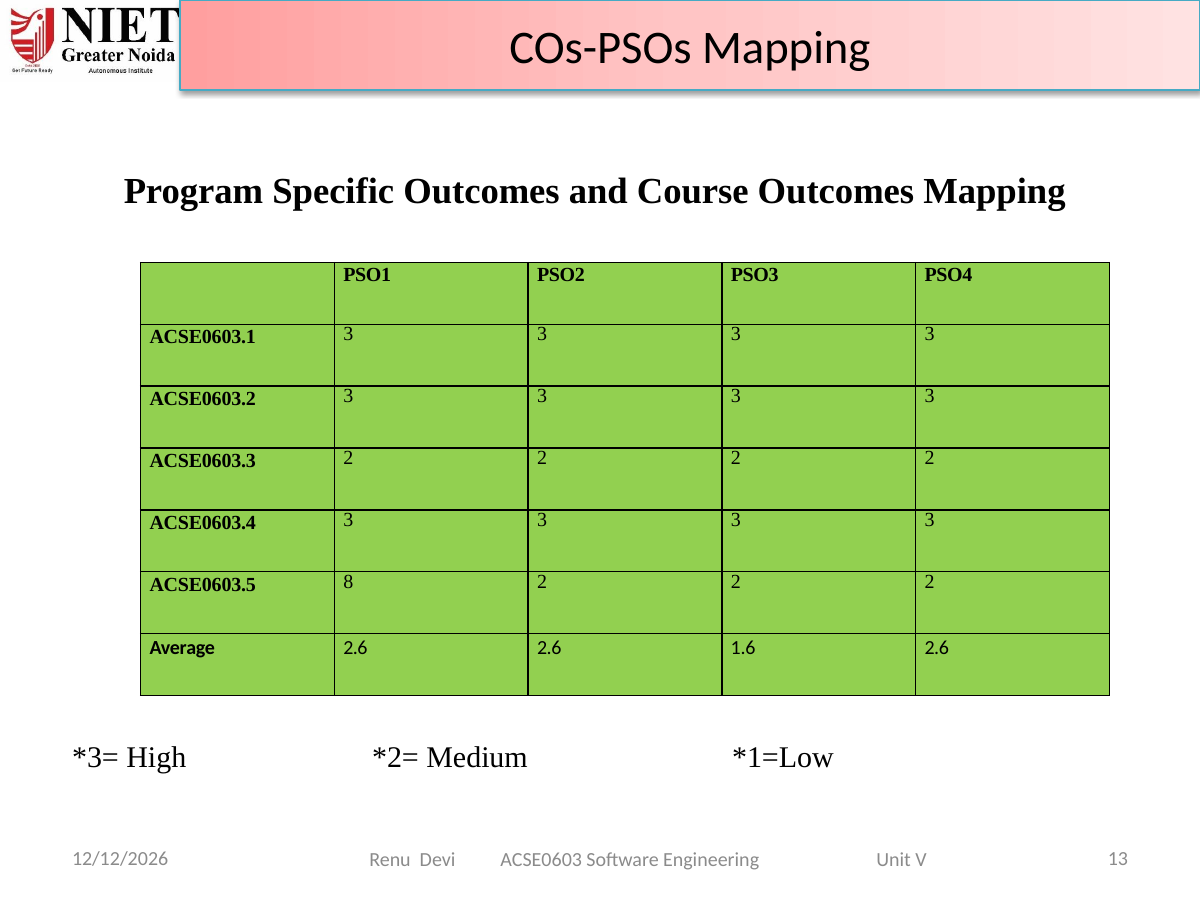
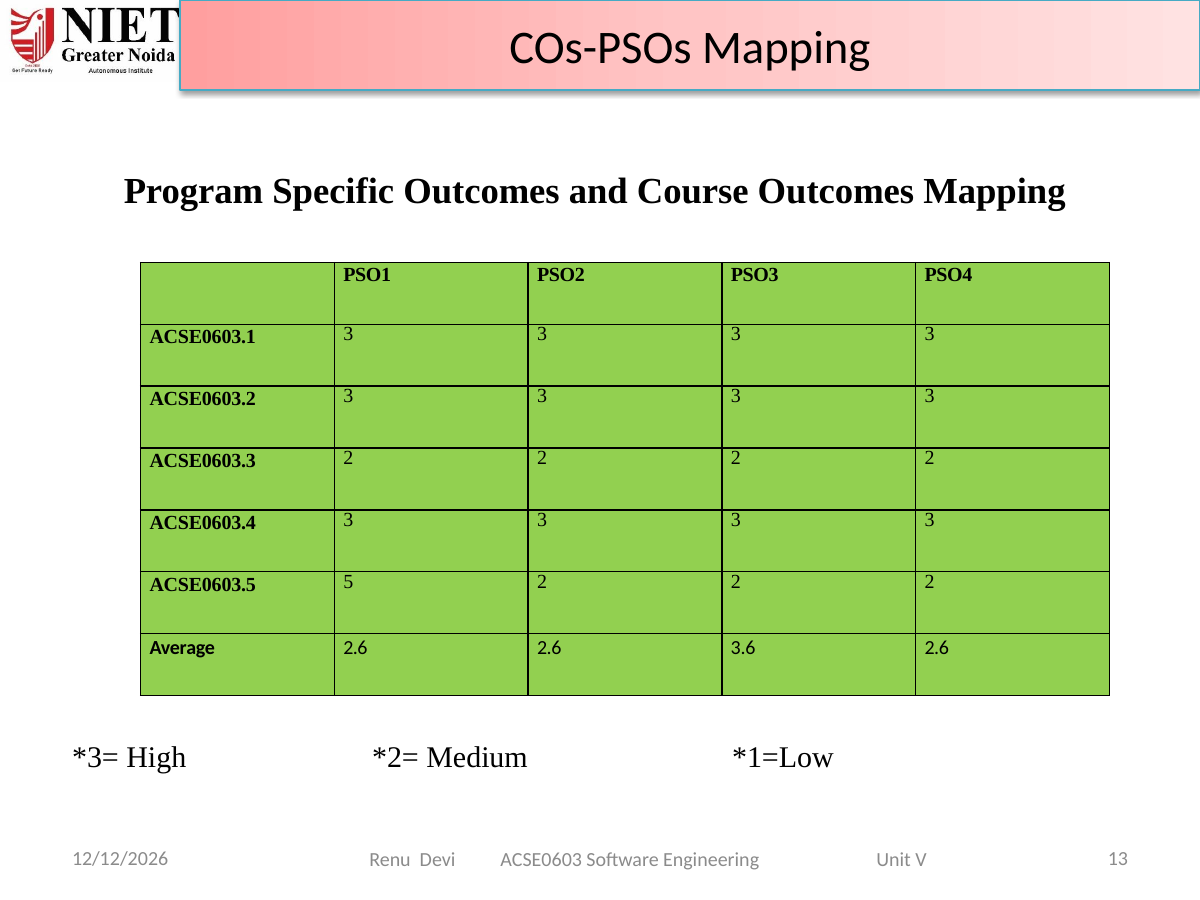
8: 8 -> 5
1.6: 1.6 -> 3.6
